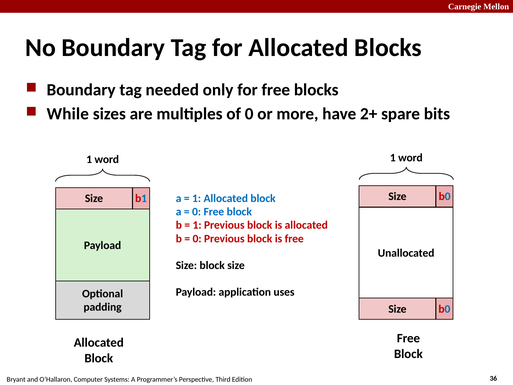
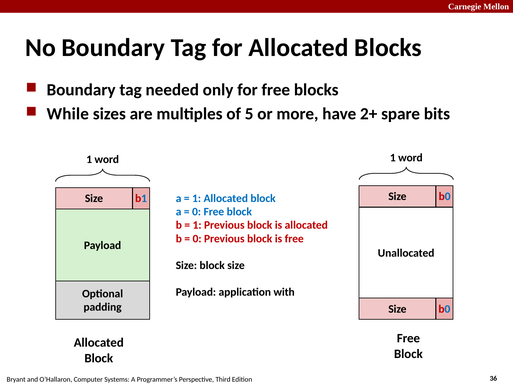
of 0: 0 -> 5
uses: uses -> with
